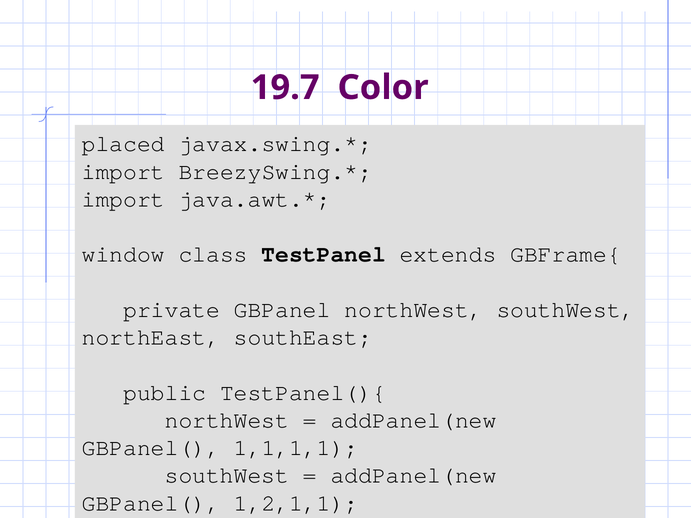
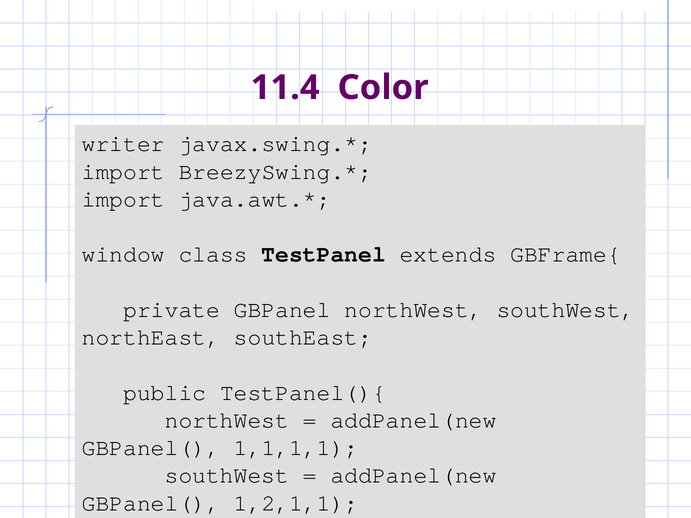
19.7: 19.7 -> 11.4
placed: placed -> writer
